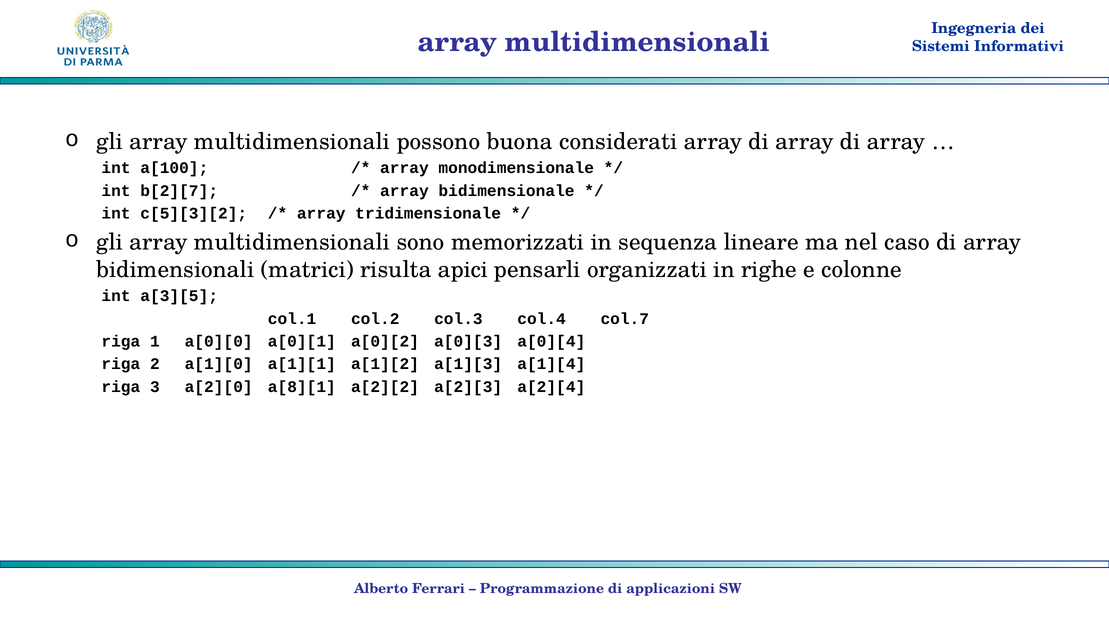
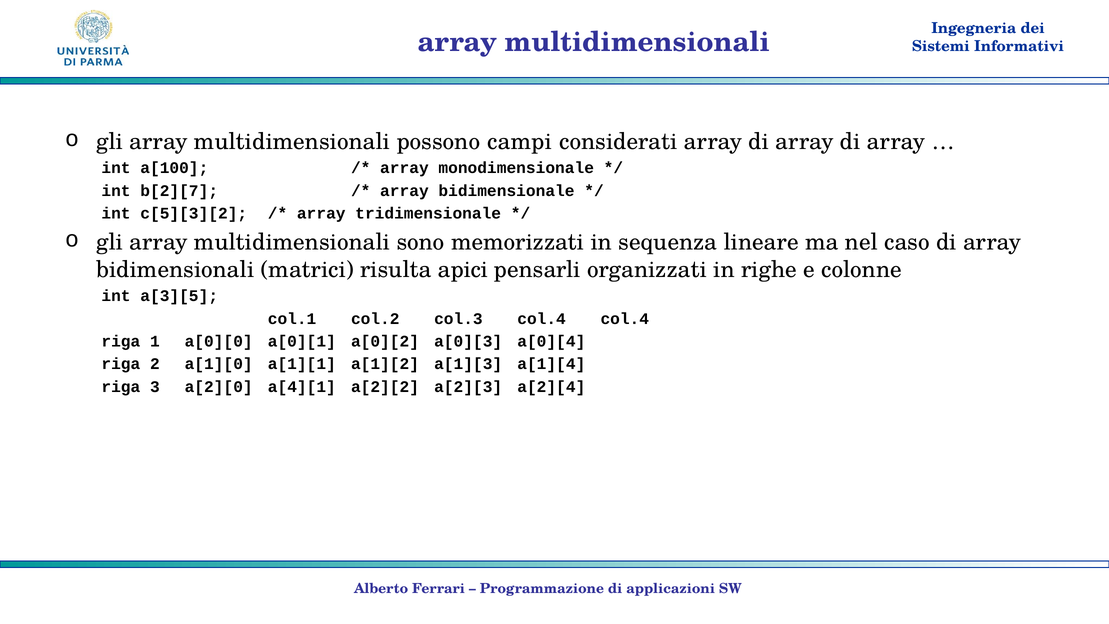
buona: buona -> campi
col.4 col.7: col.7 -> col.4
a[8][1: a[8][1 -> a[4][1
